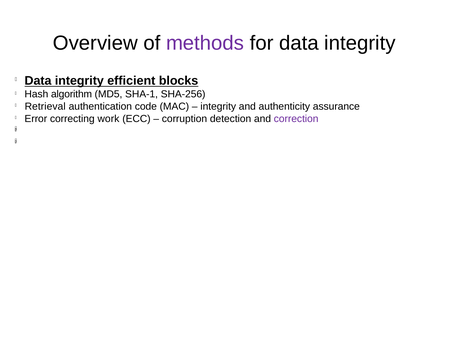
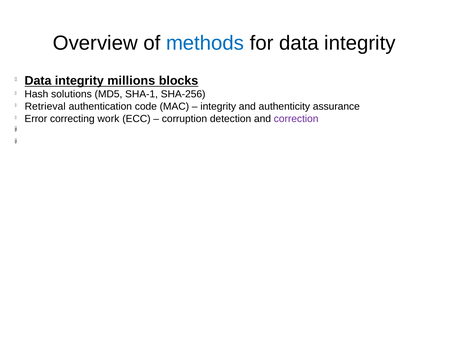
methods at (205, 43) colour: purple -> blue
efficient: efficient -> millions
Hash algorithm: algorithm -> solutions
